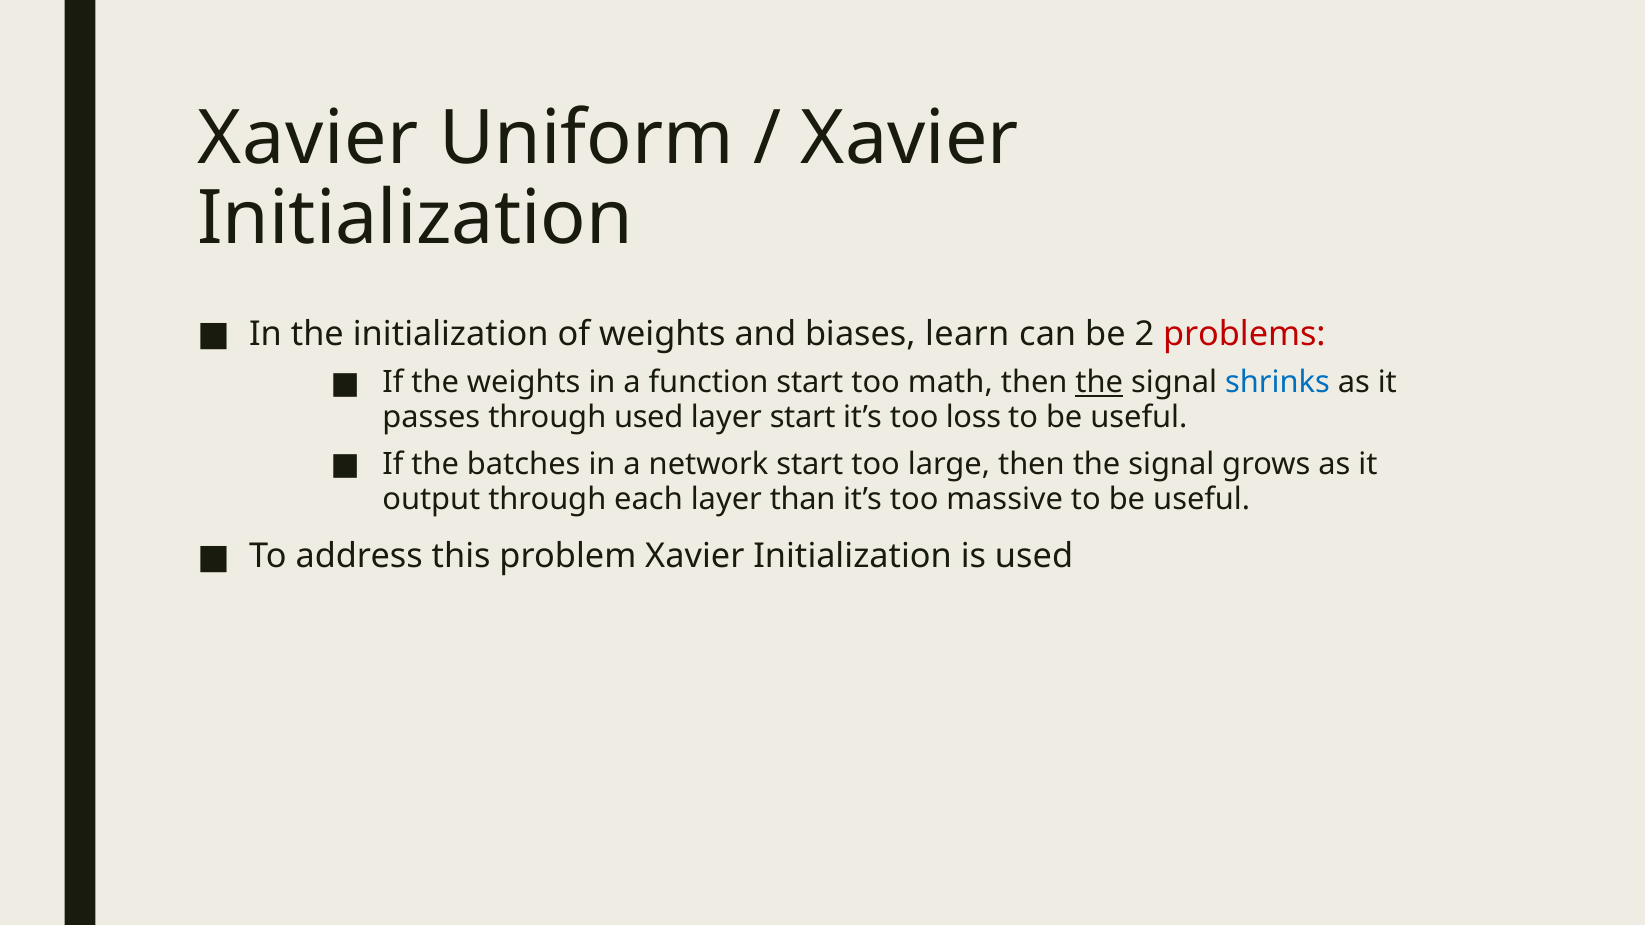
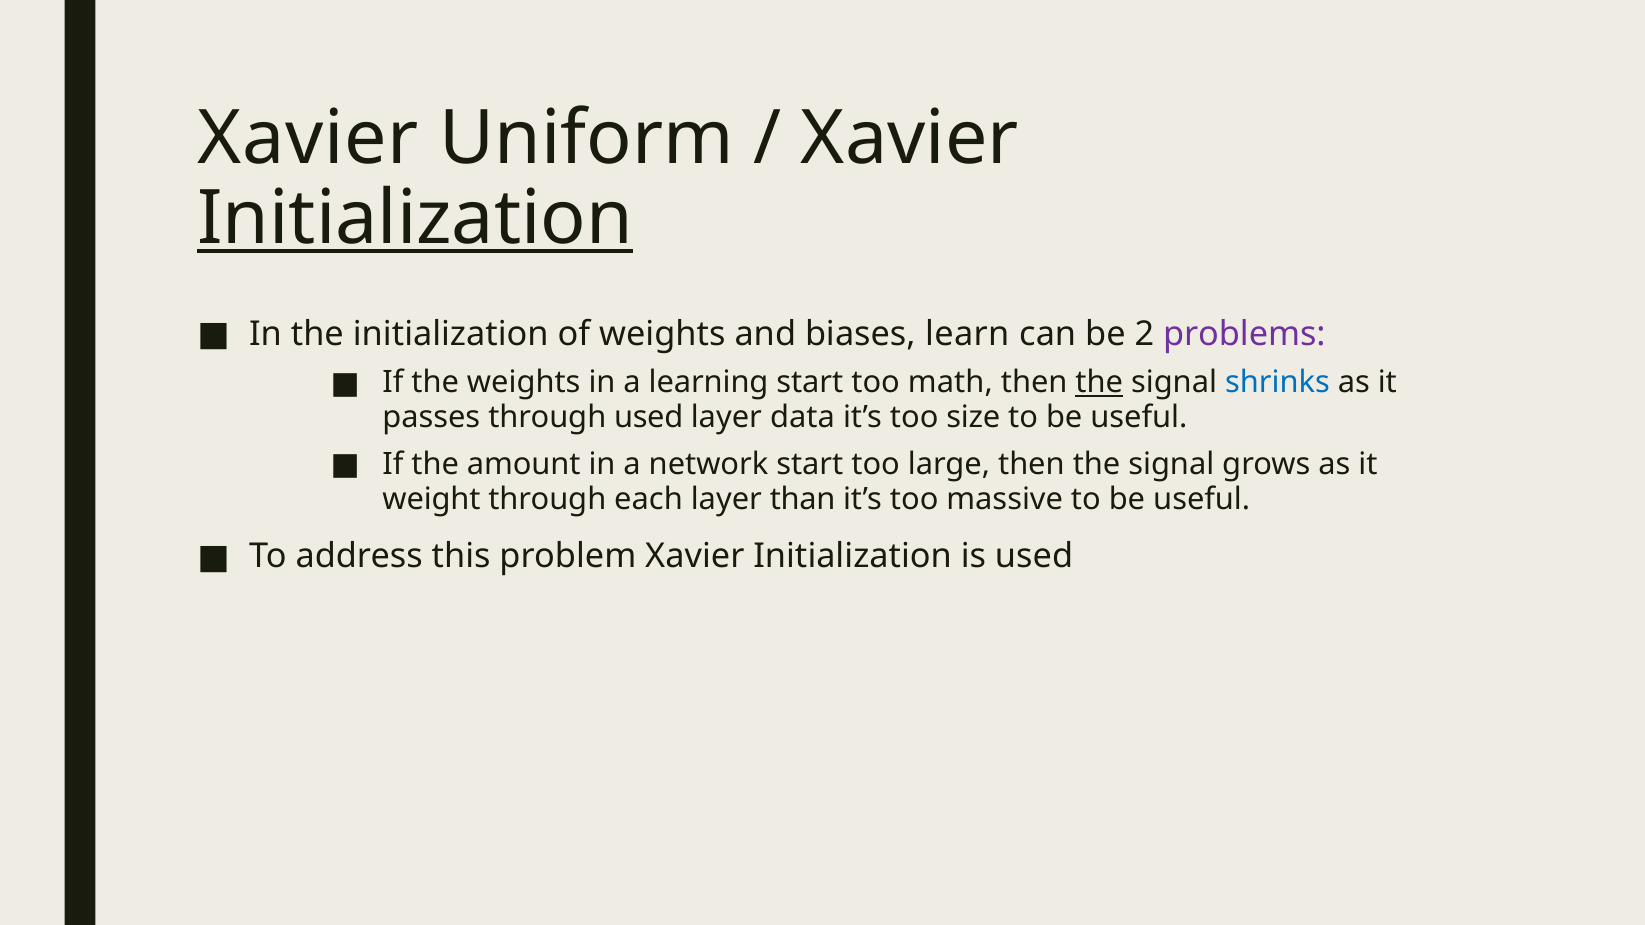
Initialization at (415, 219) underline: none -> present
problems colour: red -> purple
function: function -> learning
layer start: start -> data
loss: loss -> size
batches: batches -> amount
output: output -> weight
